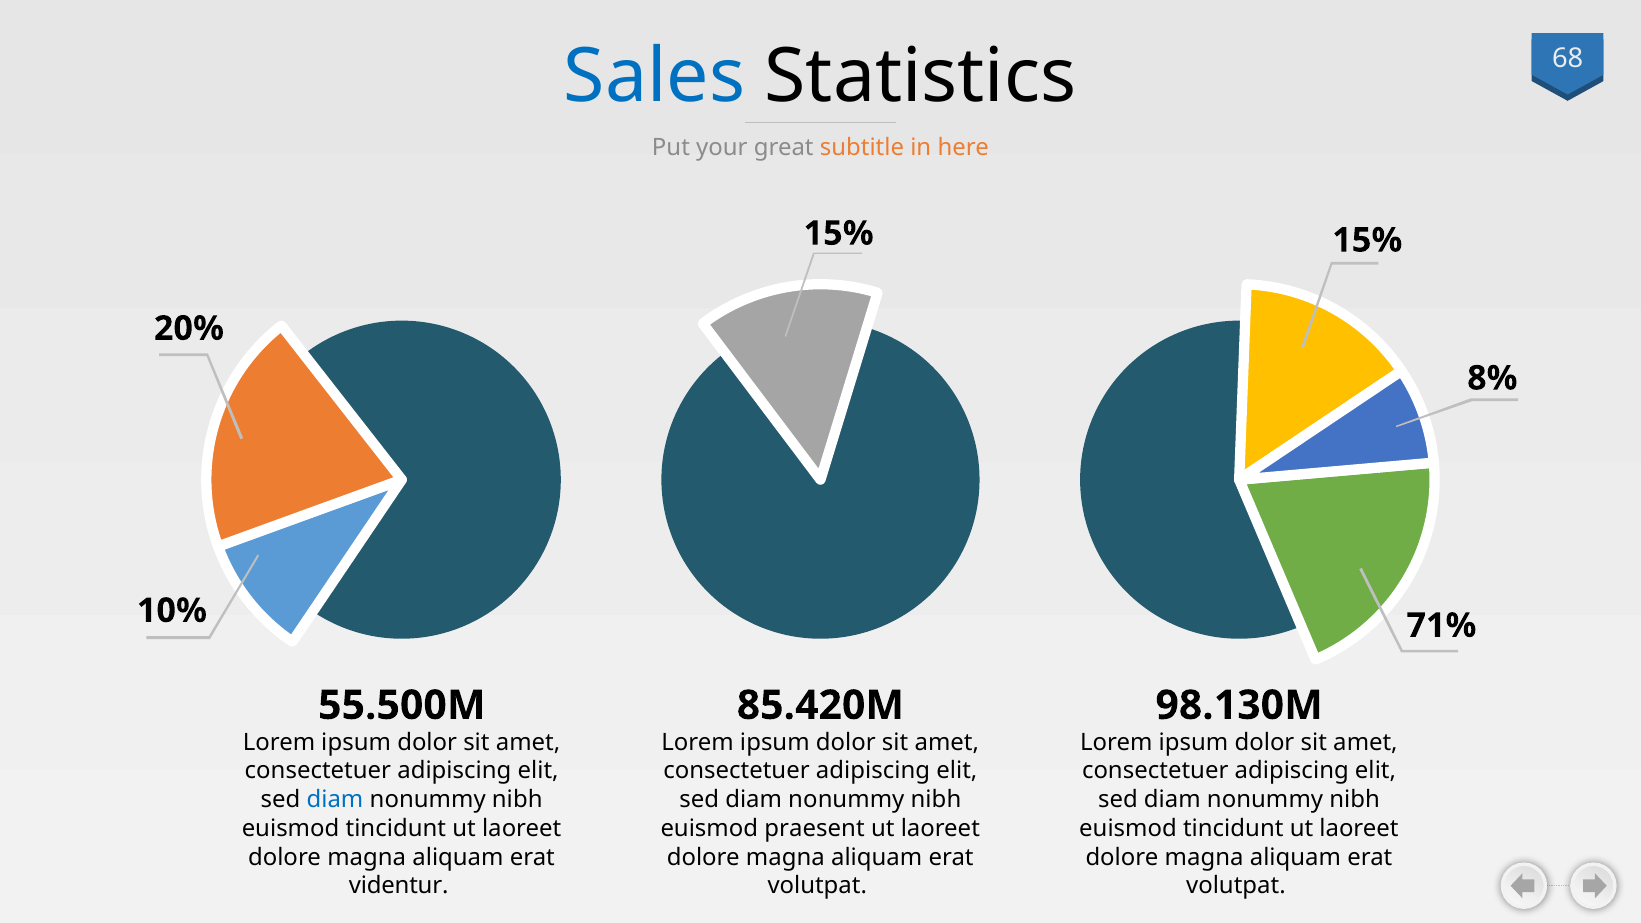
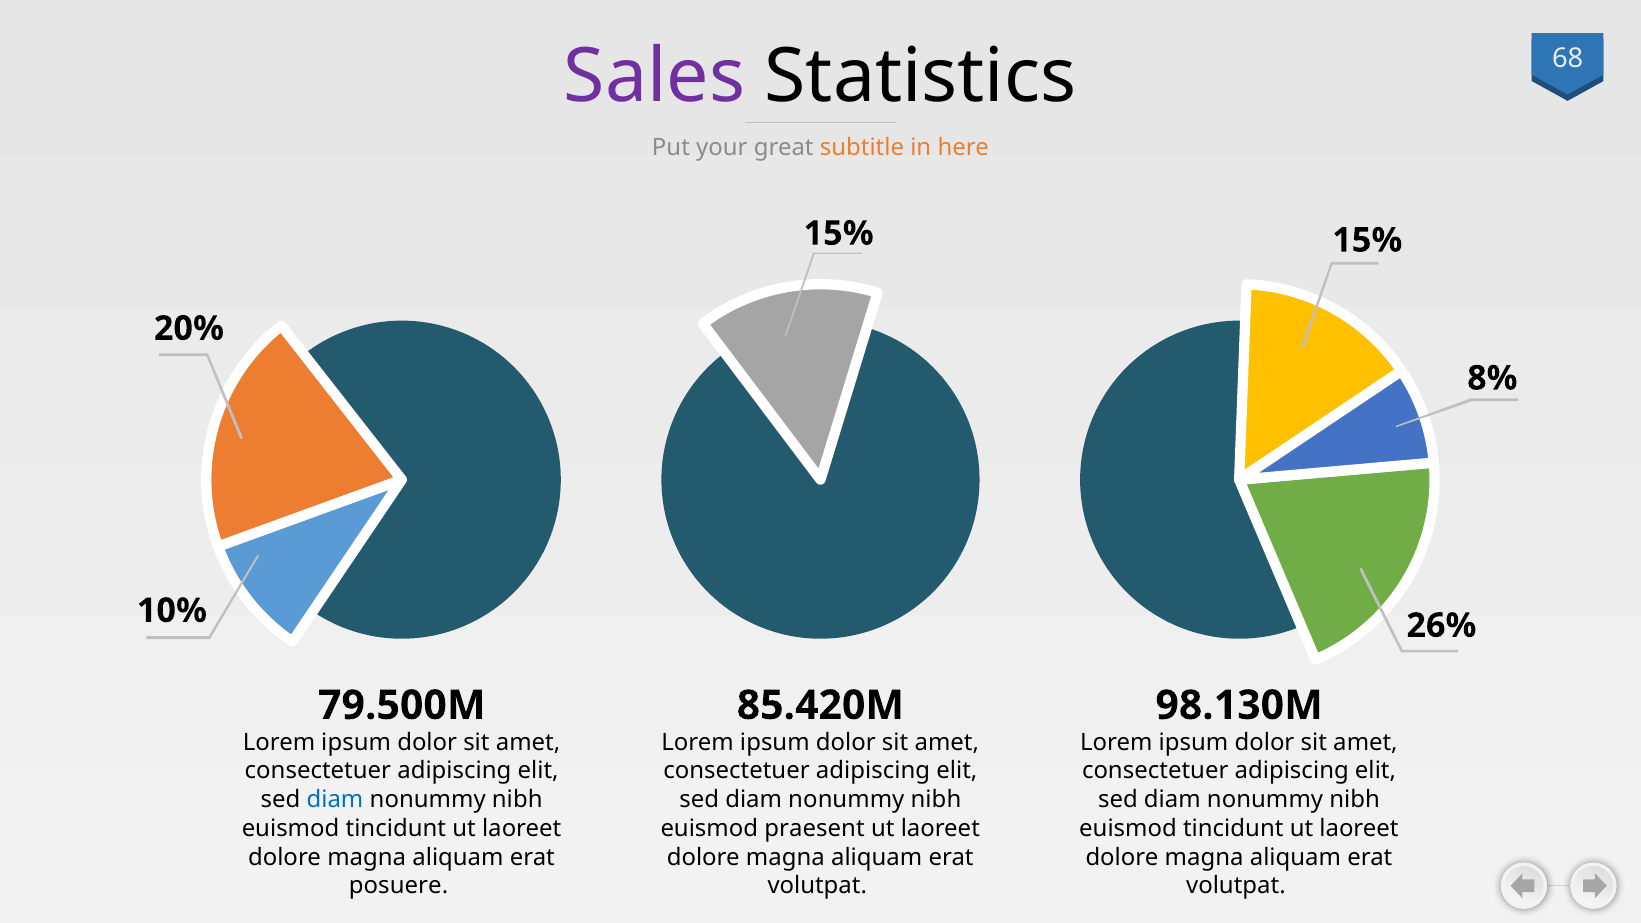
Sales colour: blue -> purple
71%: 71% -> 26%
55.500M: 55.500M -> 79.500M
videntur: videntur -> posuere
